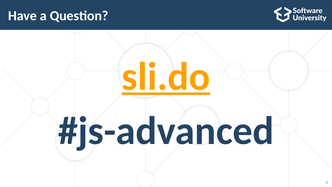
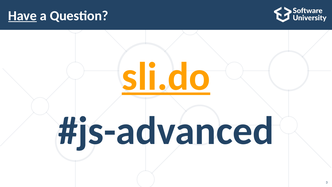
Have underline: none -> present
